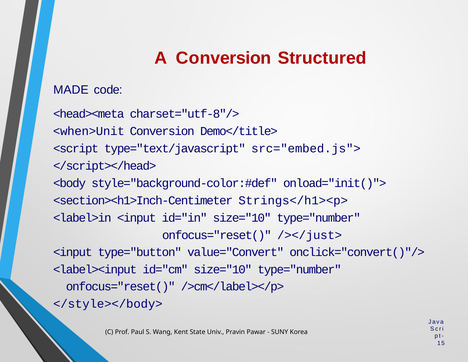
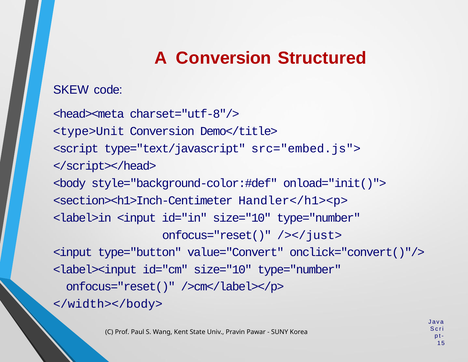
MADE: MADE -> SKEW
<when>Unit: <when>Unit -> <type>Unit
Strings</h1><p>: Strings</h1><p> -> Handler</h1><p>
</style></body>: </style></body> -> </width></body>
